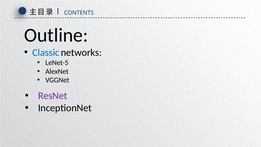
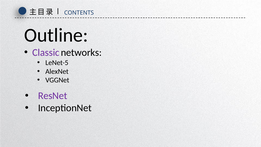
Classic colour: blue -> purple
